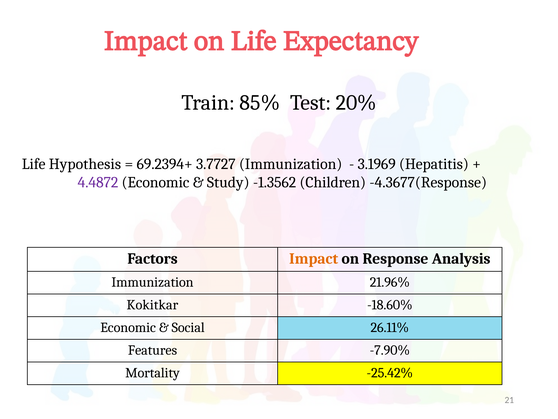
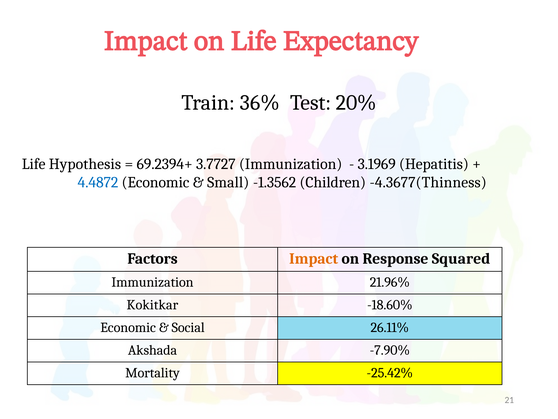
85%: 85% -> 36%
4.4872 colour: purple -> blue
Study: Study -> Small
-4.3677(Response: -4.3677(Response -> -4.3677(Thinness
Analysis: Analysis -> Squared
Features: Features -> Akshada
